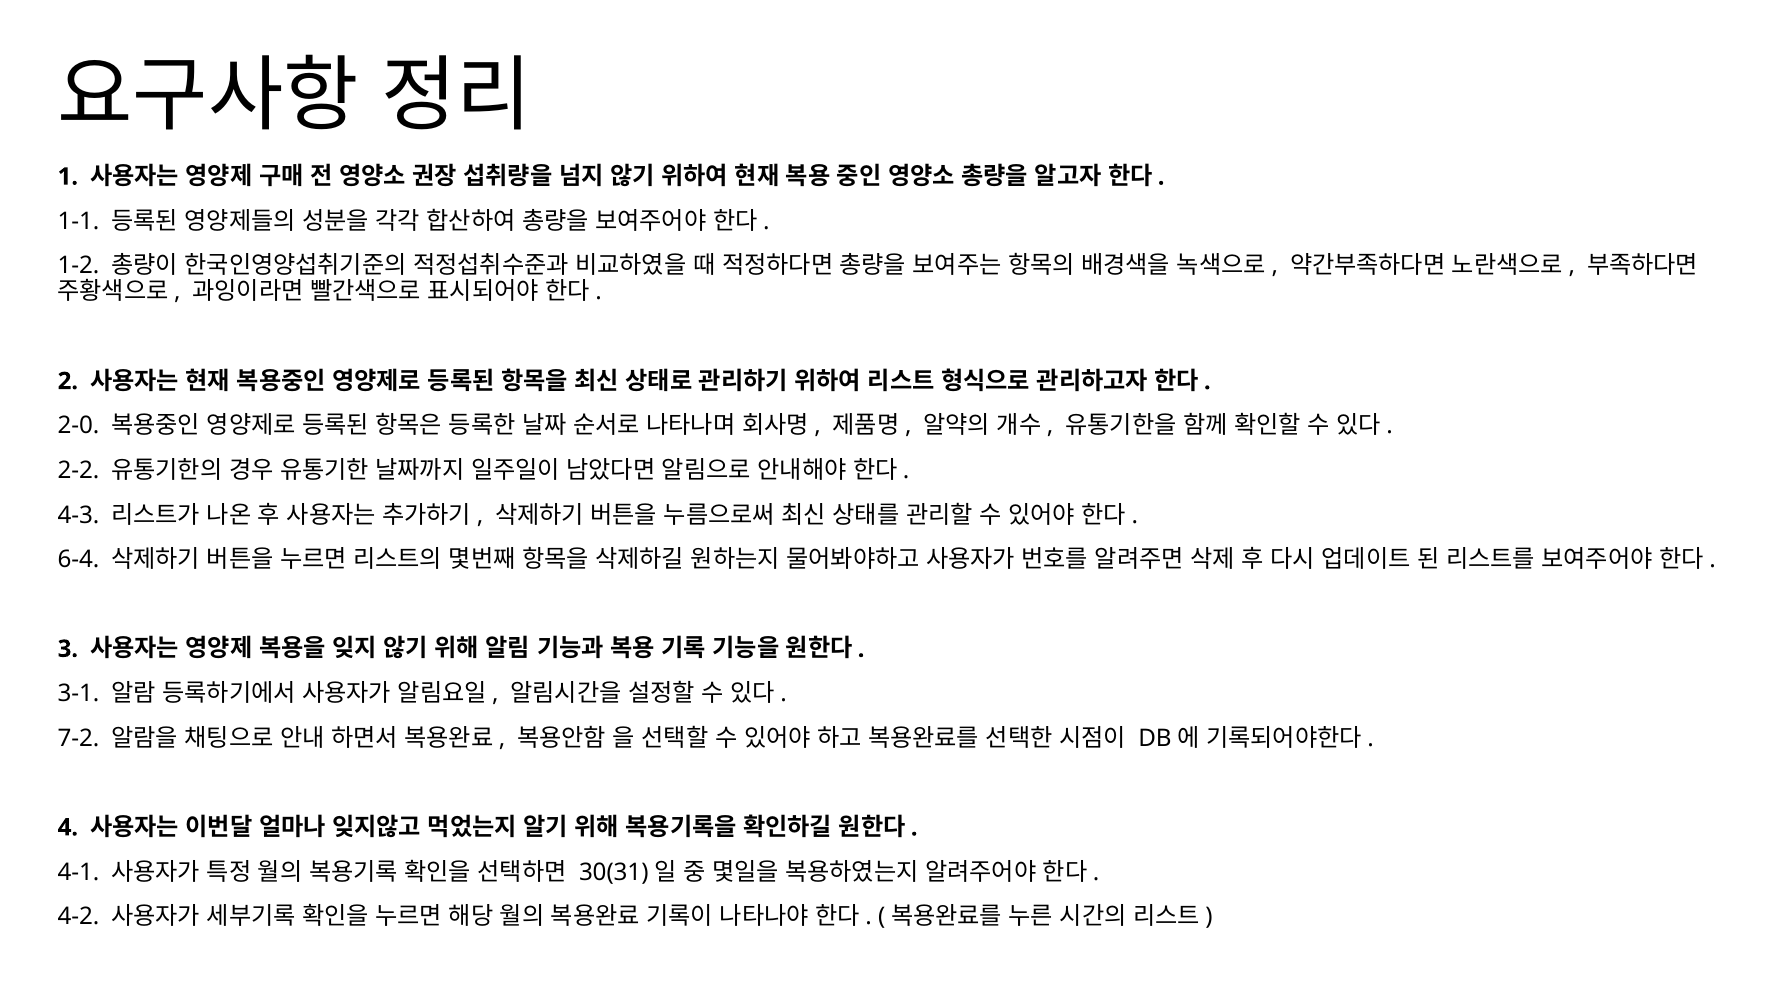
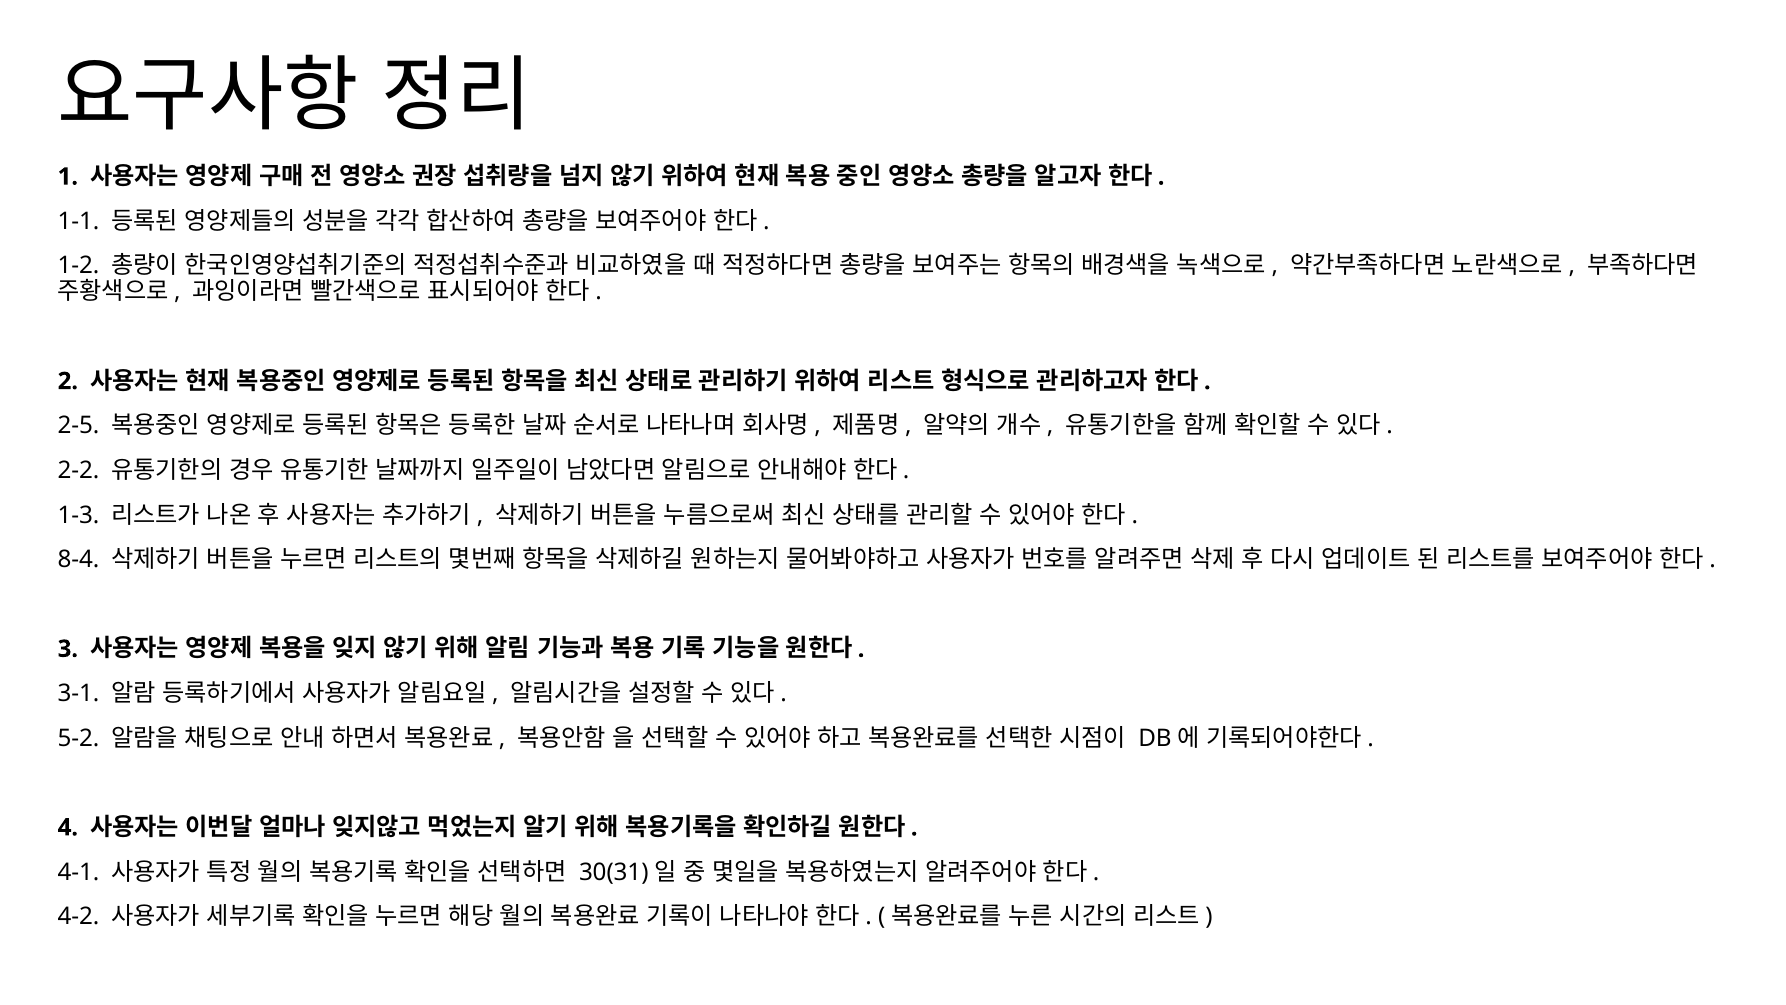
2-0: 2-0 -> 2-5
4-3: 4-3 -> 1-3
6-4: 6-4 -> 8-4
7-2: 7-2 -> 5-2
